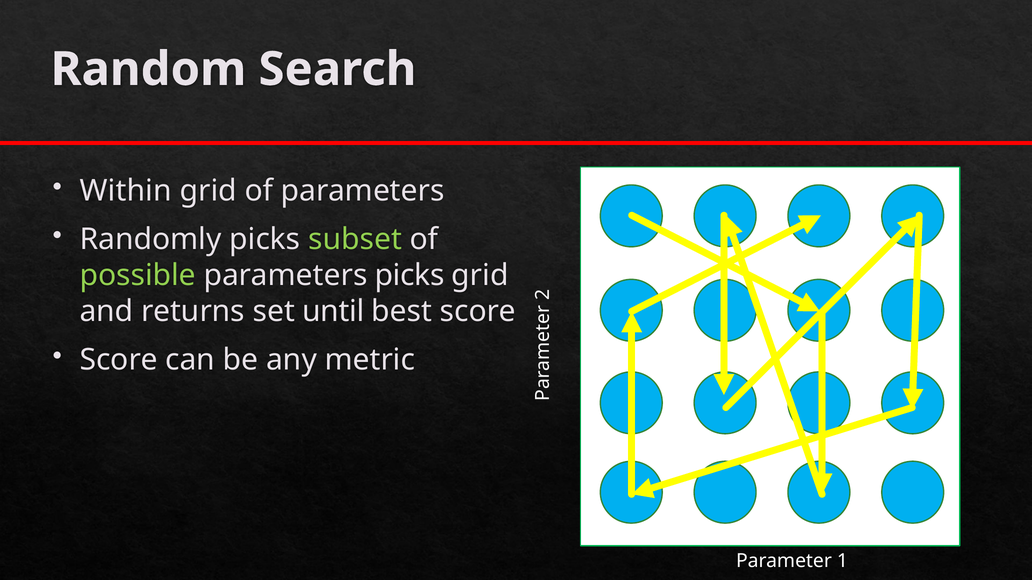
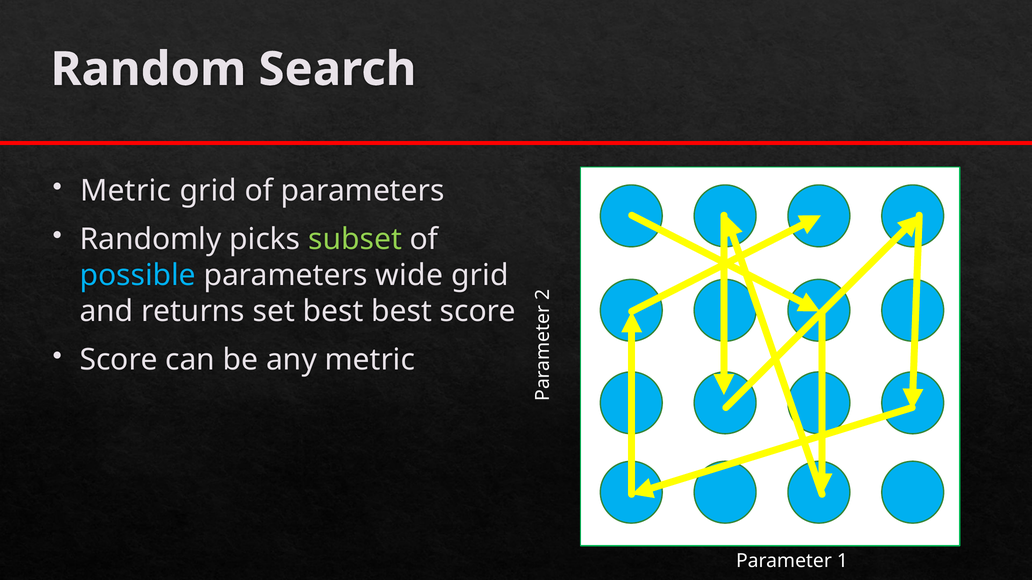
Within at (126, 191): Within -> Metric
possible colour: light green -> light blue
parameters picks: picks -> wide
set until: until -> best
